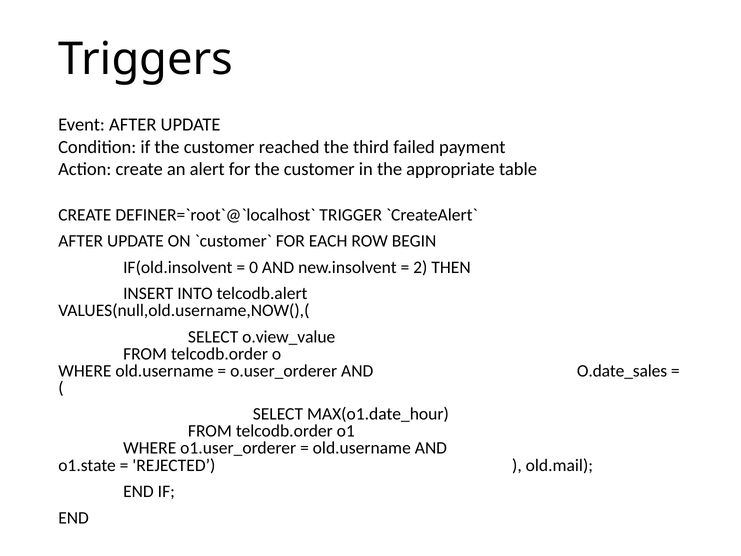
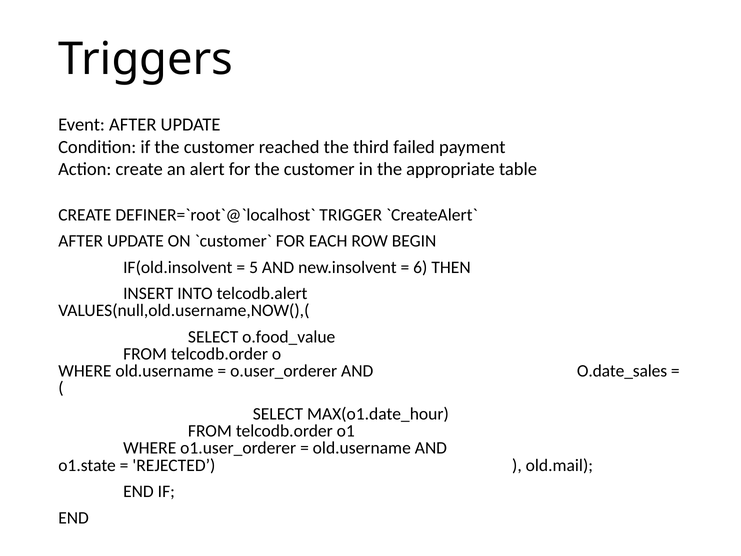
0: 0 -> 5
2: 2 -> 6
o.view_value: o.view_value -> o.food_value
